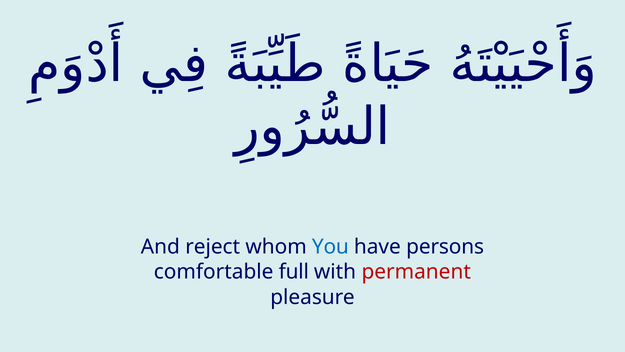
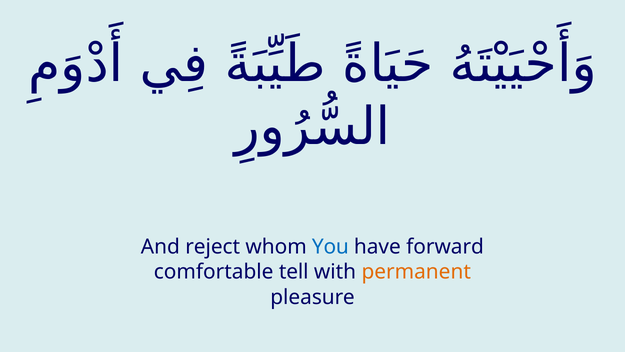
persons: persons -> forward
full: full -> tell
permanent colour: red -> orange
